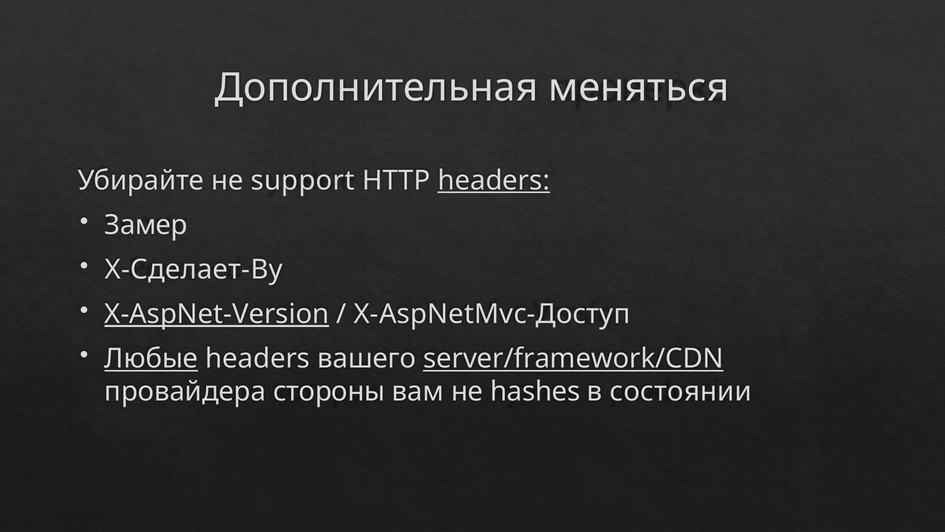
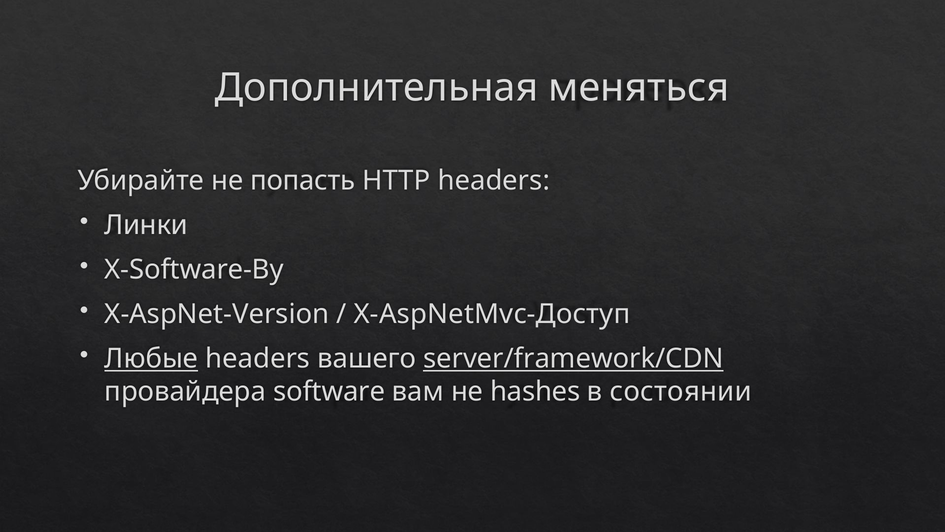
support: support -> попасть
headers at (494, 180) underline: present -> none
Замер: Замер -> Линки
X-Сделает-By: X-Сделает-By -> X-Software-By
X-AspNet-Version underline: present -> none
стороны: стороны -> software
